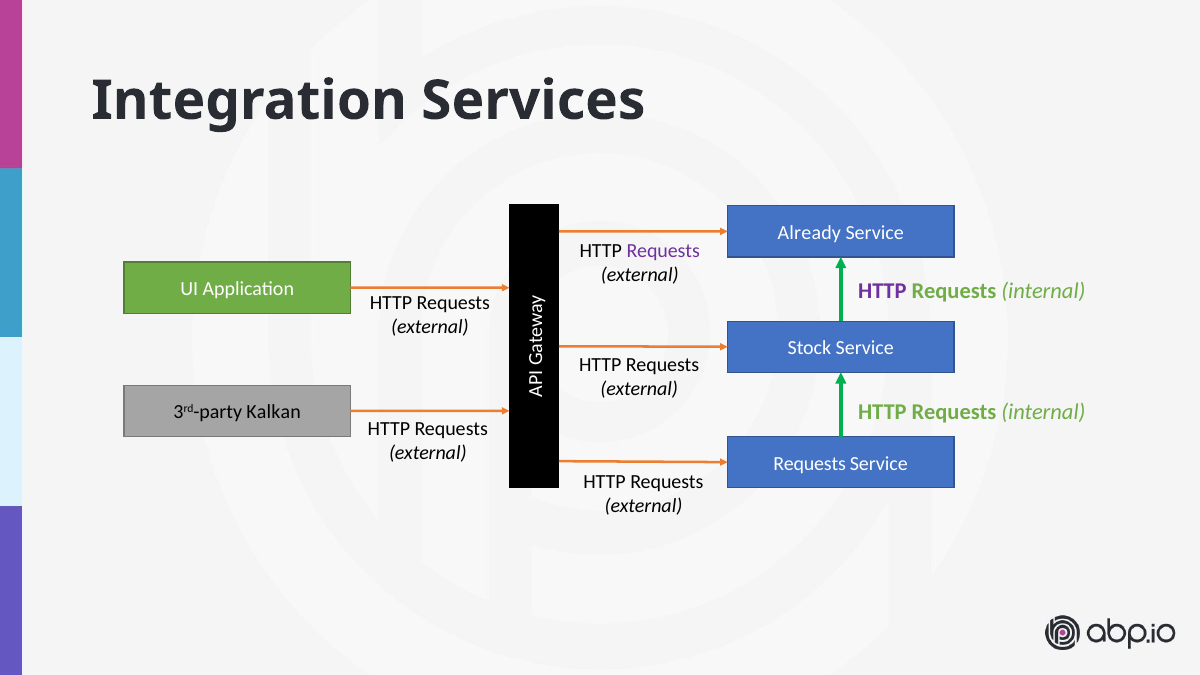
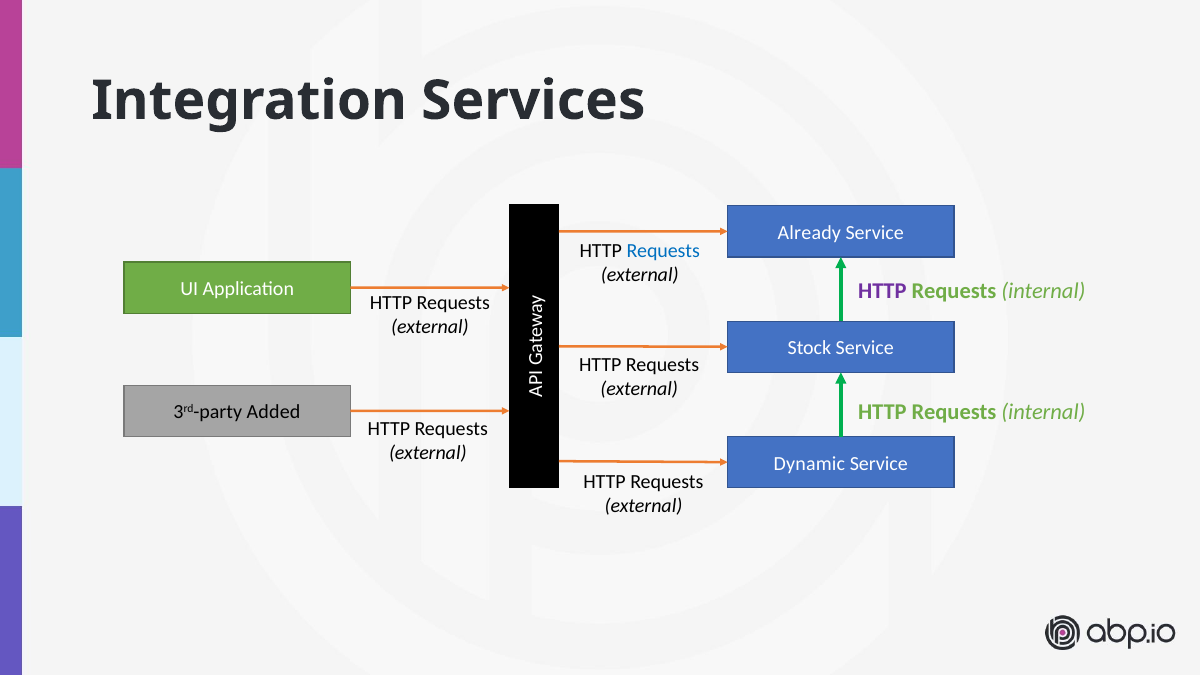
Requests at (663, 251) colour: purple -> blue
Kalkan: Kalkan -> Added
Requests at (810, 463): Requests -> Dynamic
